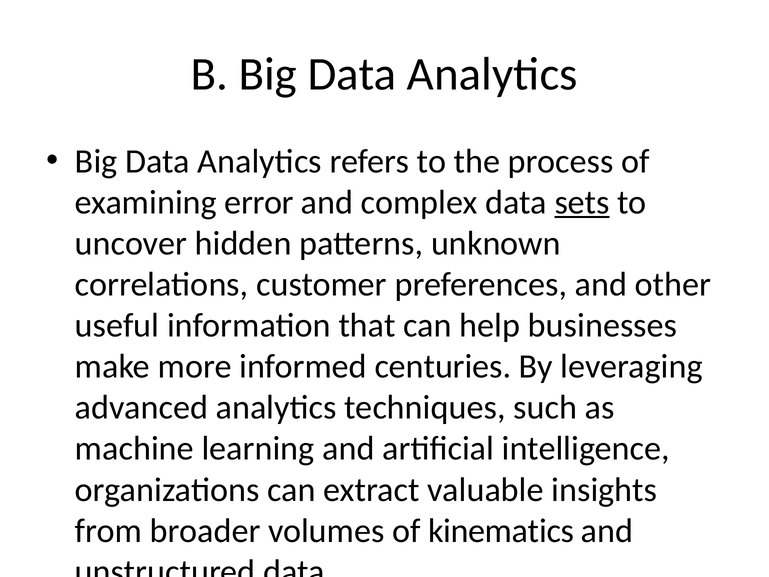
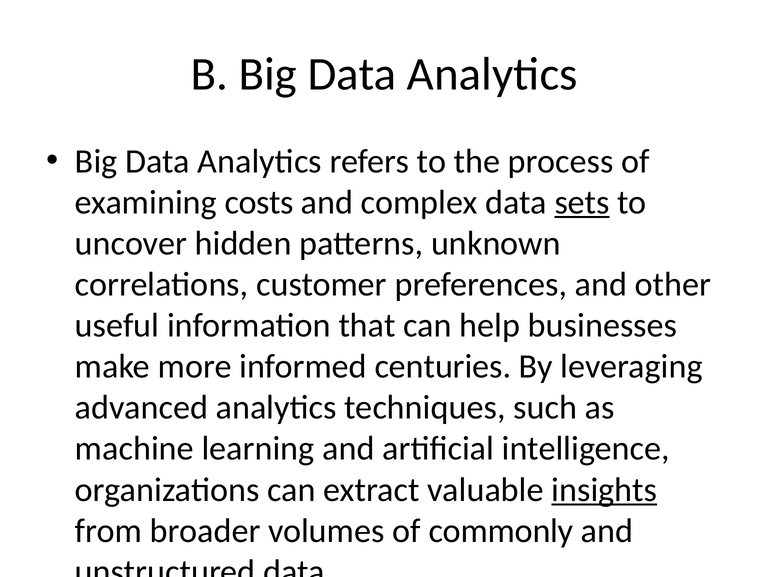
error: error -> costs
insights underline: none -> present
kinematics: kinematics -> commonly
